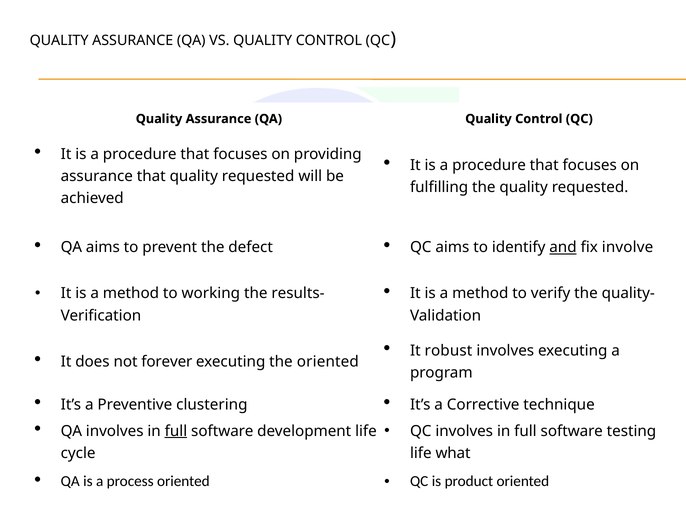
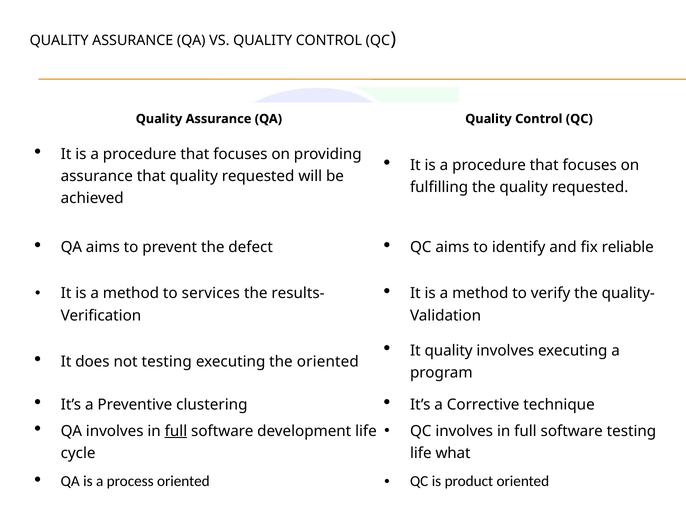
and underline: present -> none
involve: involve -> reliable
working: working -> services
It robust: robust -> quality
not forever: forever -> testing
